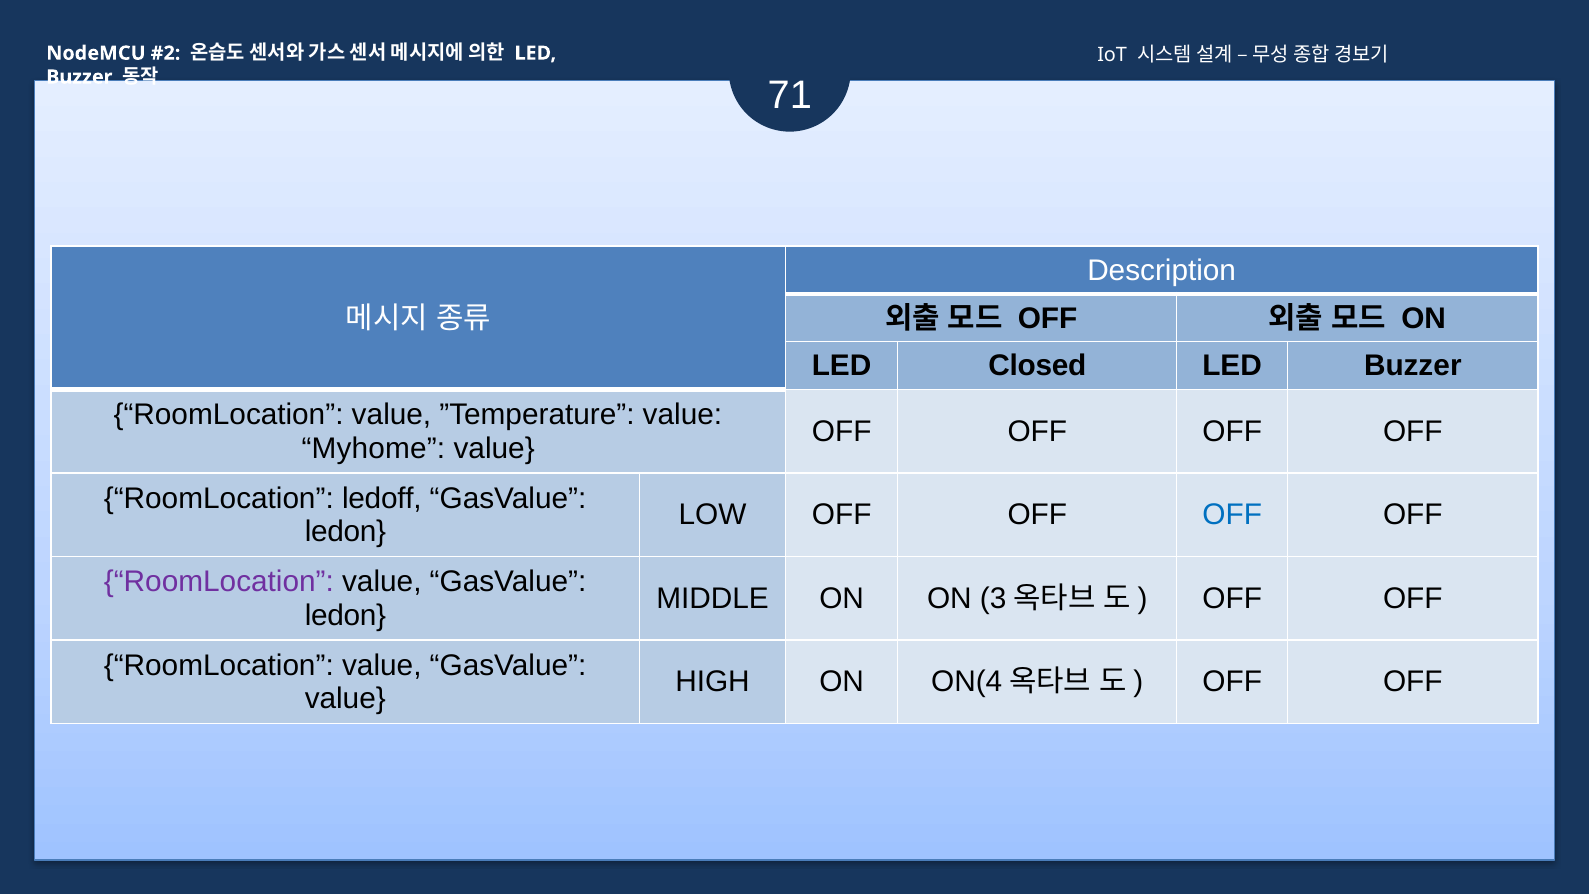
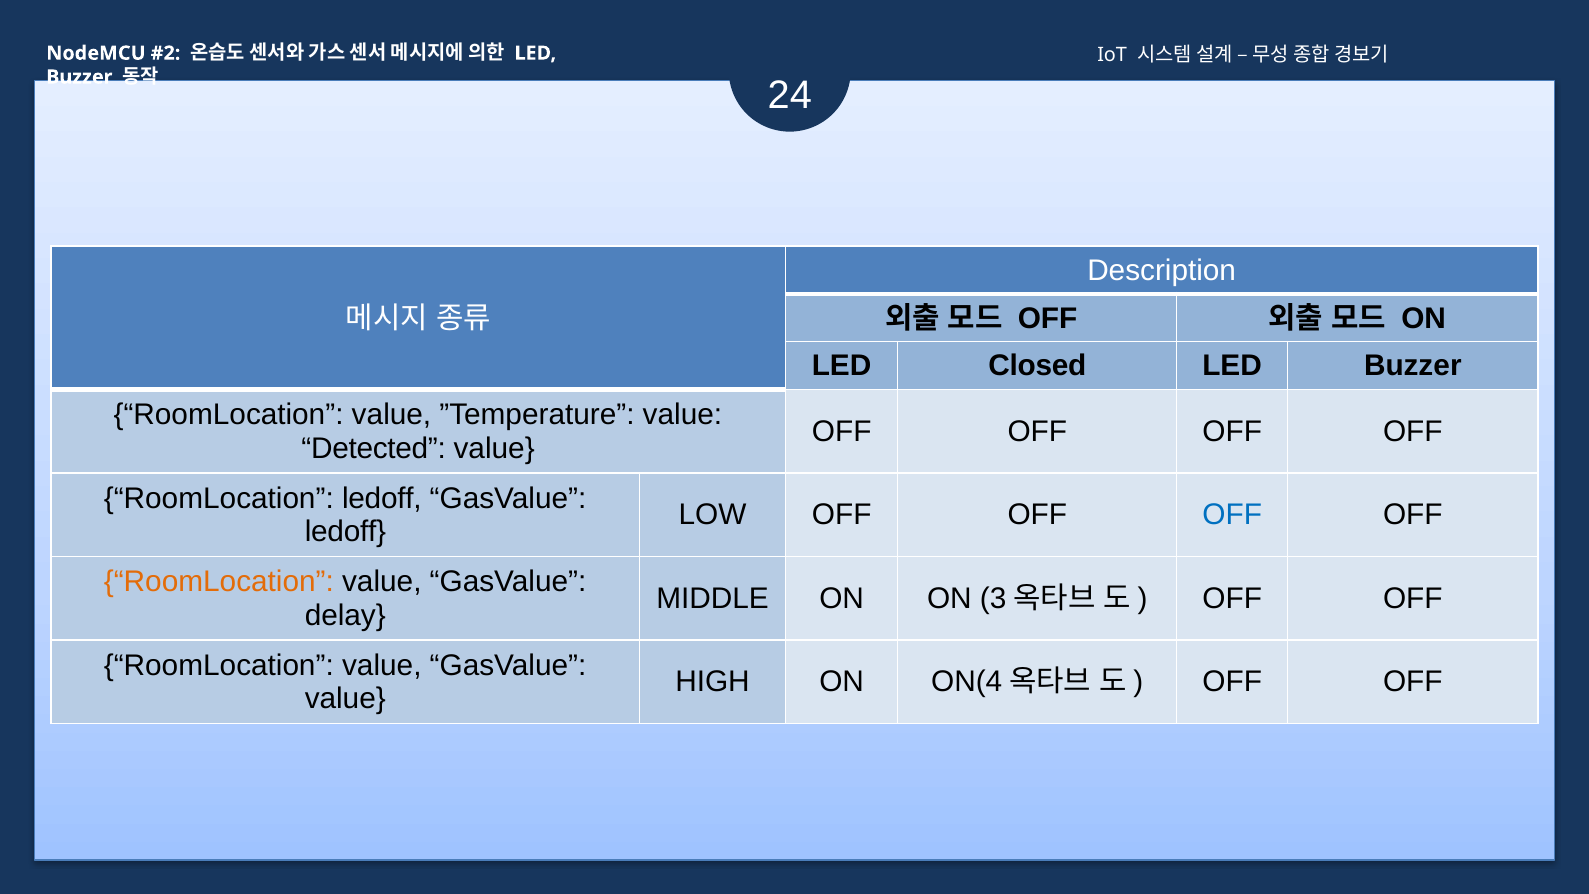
71: 71 -> 24
Myhome: Myhome -> Detected
ledon at (345, 532): ledon -> ledoff
RoomLocation at (219, 582) colour: purple -> orange
ledon at (345, 615): ledon -> delay
